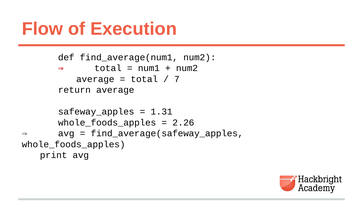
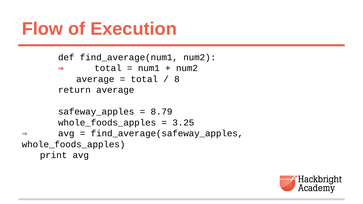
7: 7 -> 8
1.31: 1.31 -> 8.79
2.26: 2.26 -> 3.25
